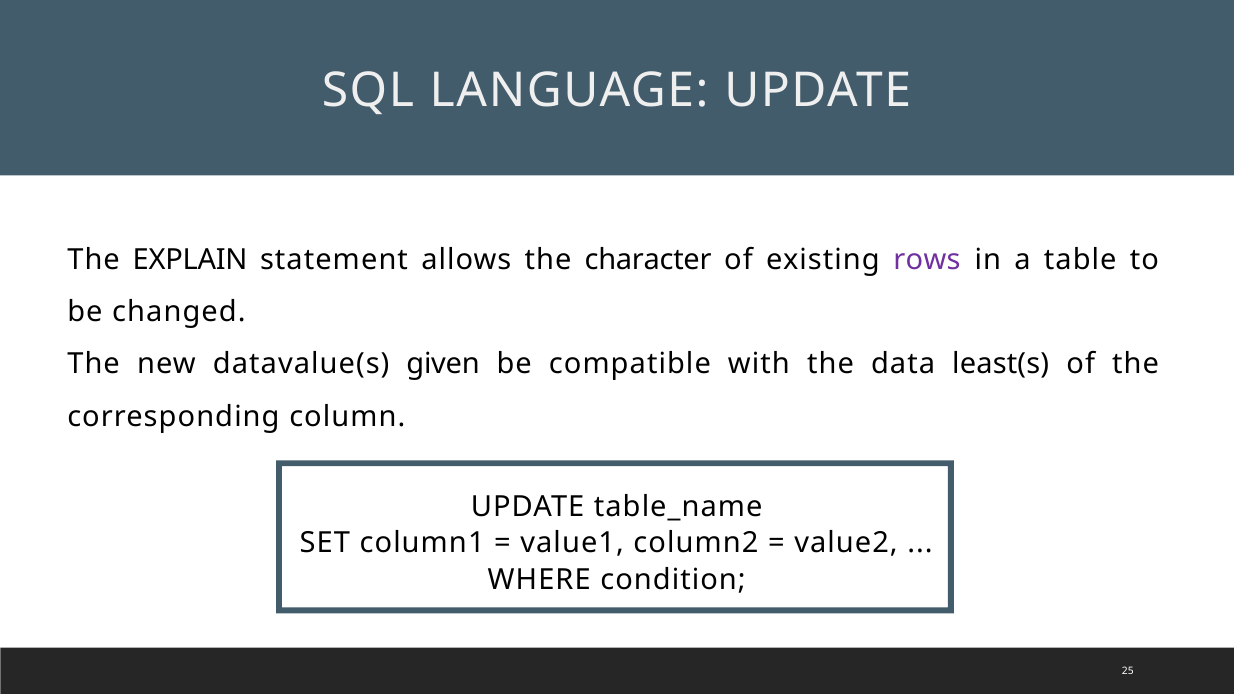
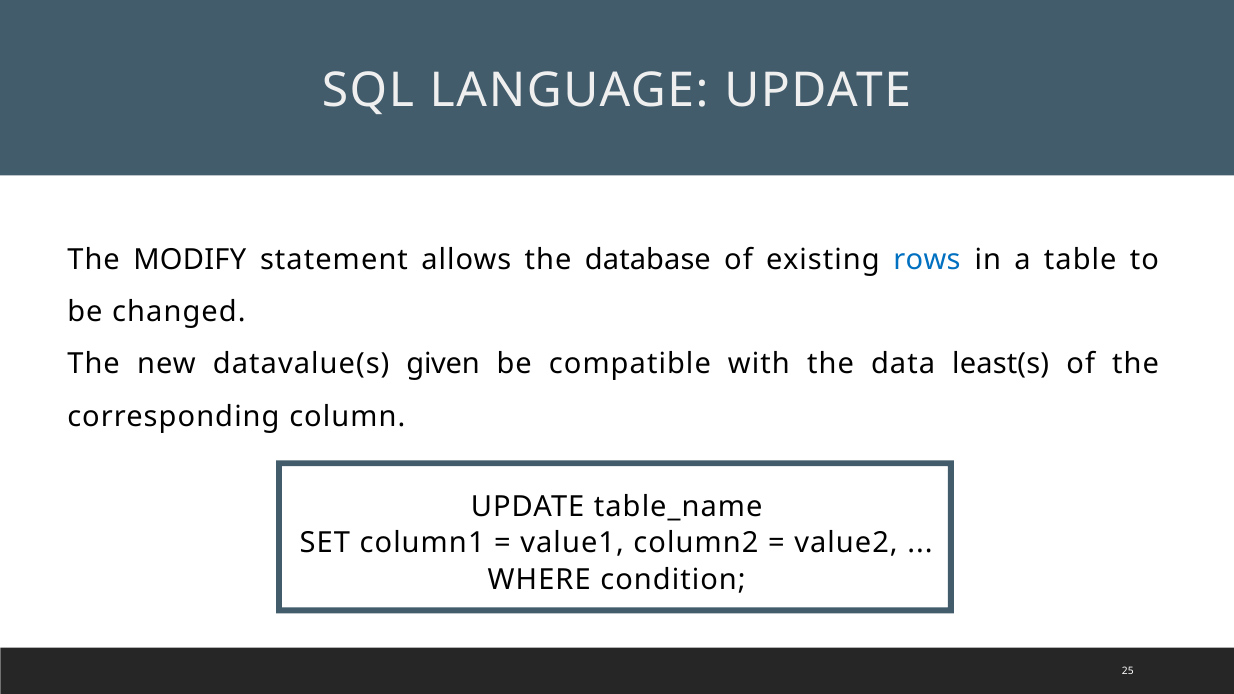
EXPLAIN: EXPLAIN -> MODIFY
character: character -> database
rows colour: purple -> blue
